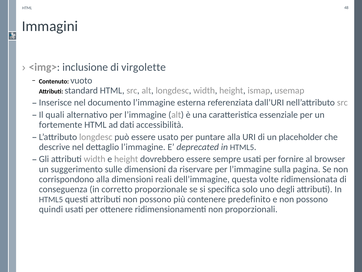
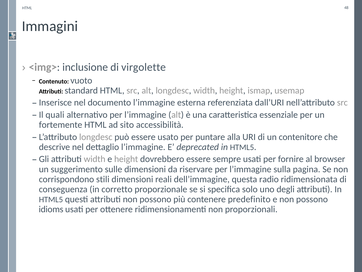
dati: dati -> sito
placeholder: placeholder -> contenitore
corrispondono alla: alla -> stili
volte: volte -> radio
quindi: quindi -> idioms
